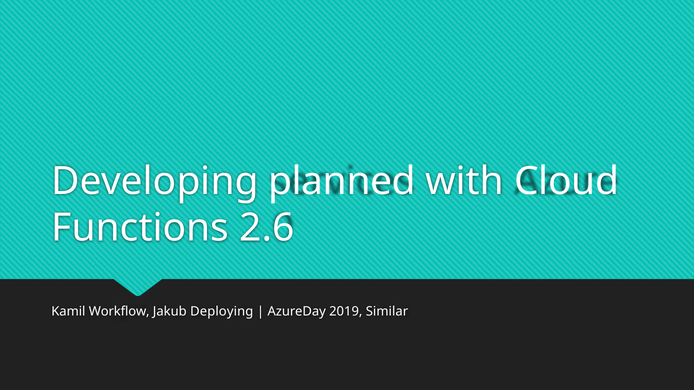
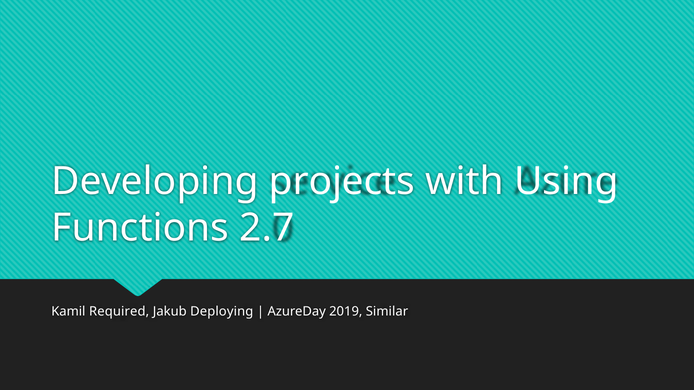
planned: planned -> projects
Cloud: Cloud -> Using
2.6: 2.6 -> 2.7
Workflow: Workflow -> Required
